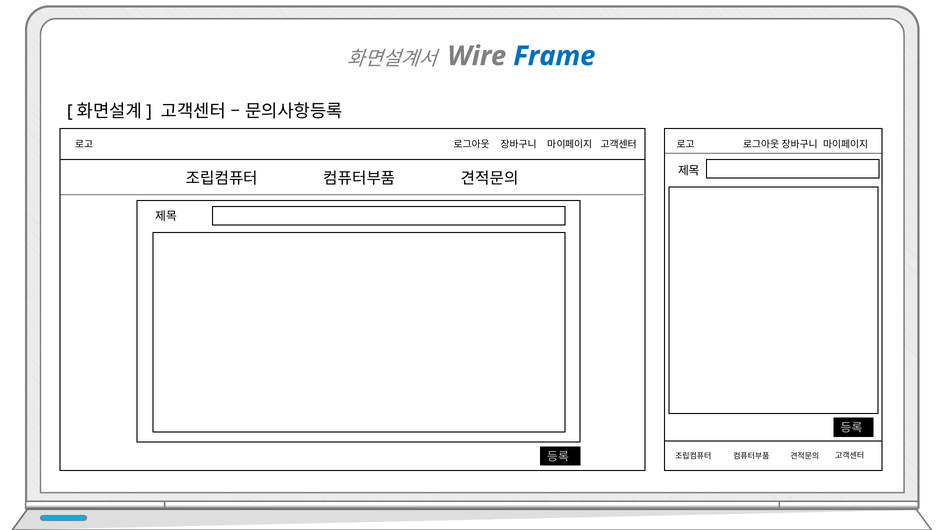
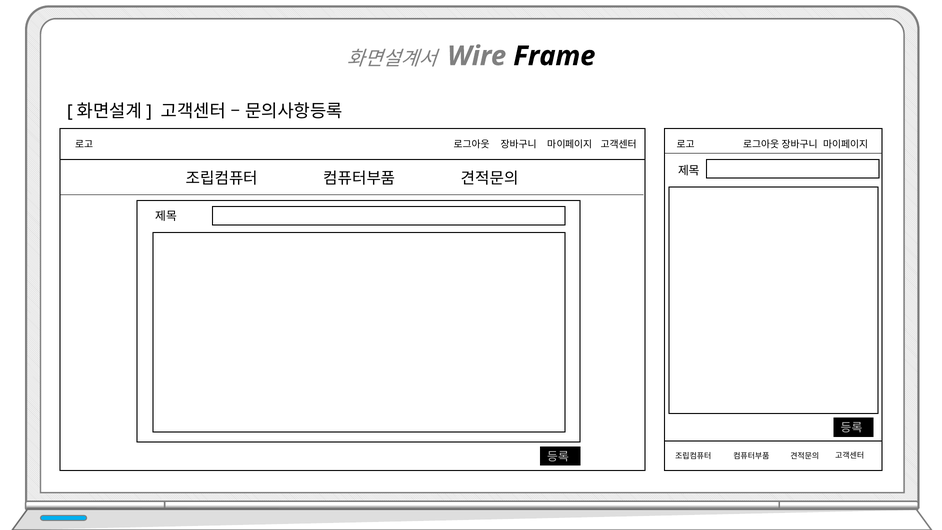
Frame colour: blue -> black
